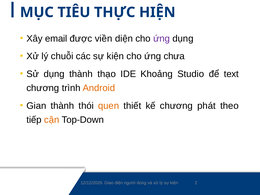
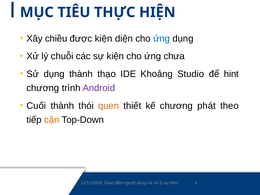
email: email -> chiều
được viền: viền -> kiện
ứng at (162, 39) colour: purple -> blue
text: text -> hint
Android colour: orange -> purple
Gian: Gian -> Cuối
